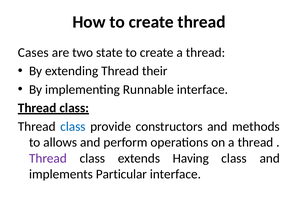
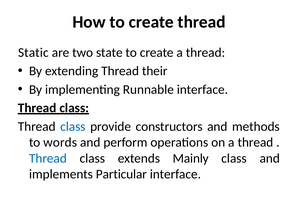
Cases: Cases -> Static
allows: allows -> words
Thread at (48, 159) colour: purple -> blue
Having: Having -> Mainly
